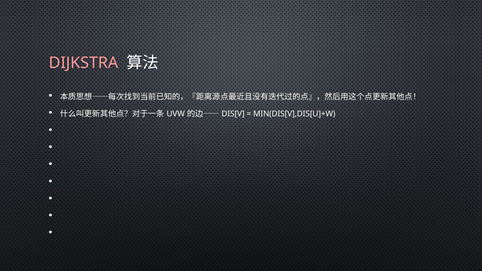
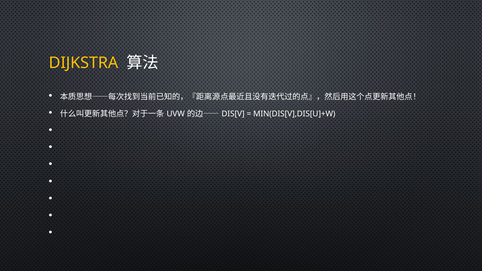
DIJKSTRA colour: pink -> yellow
